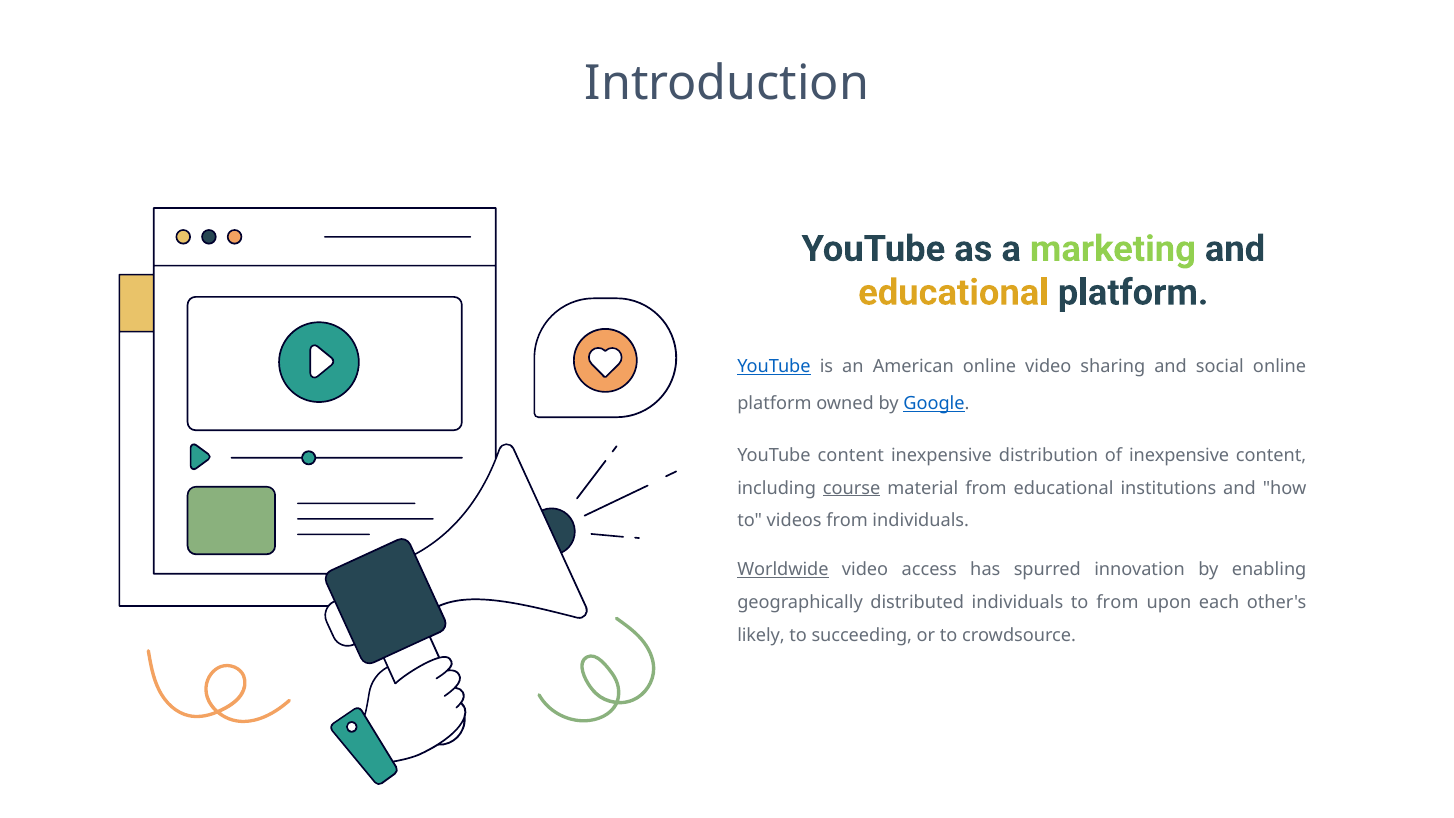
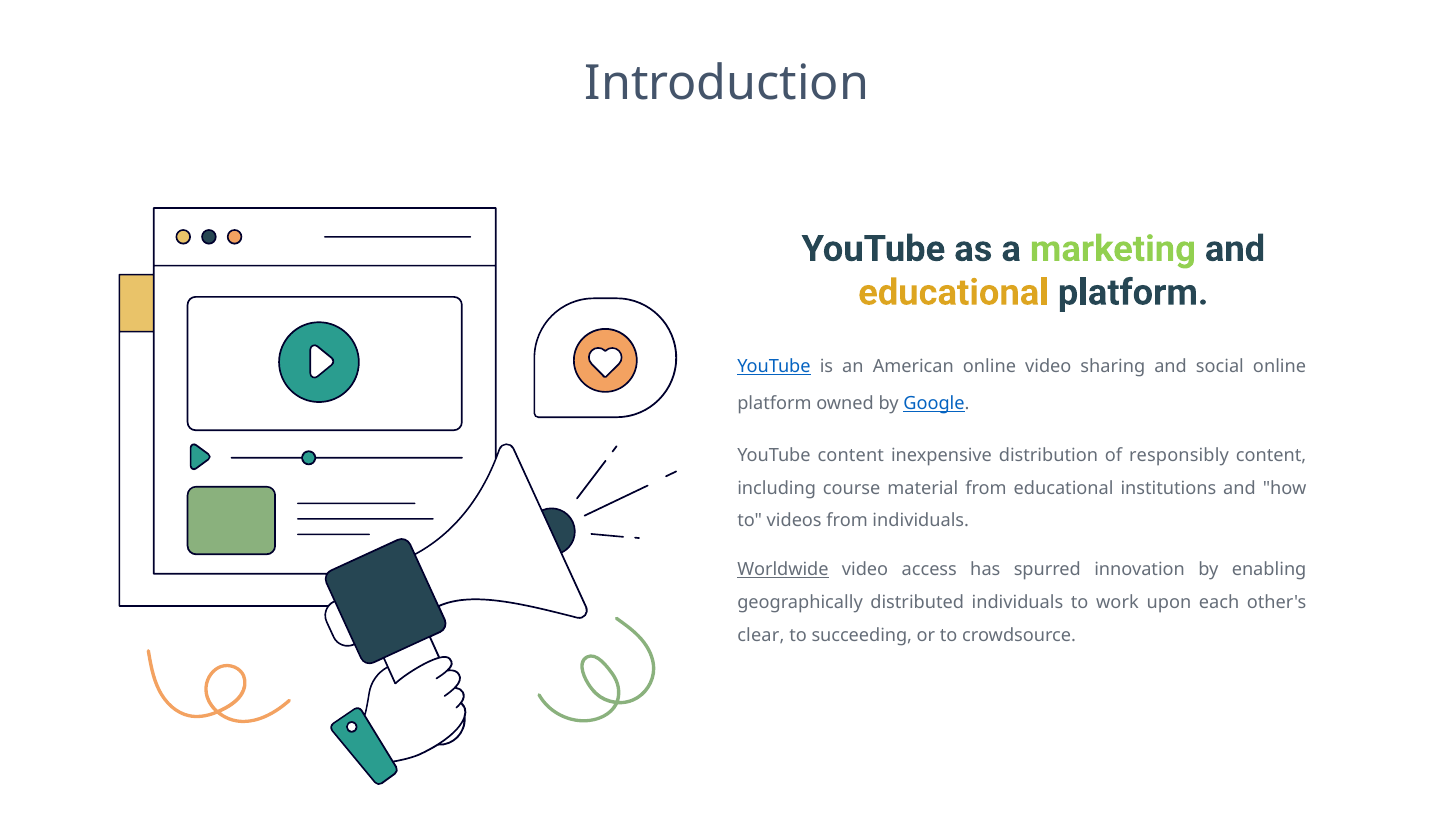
of inexpensive: inexpensive -> responsibly
course underline: present -> none
to from: from -> work
likely: likely -> clear
